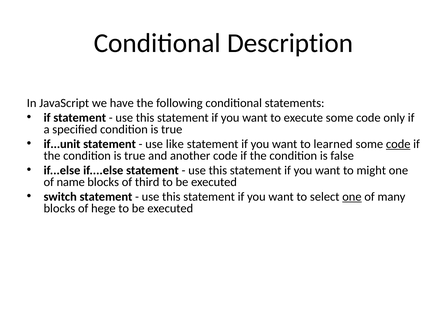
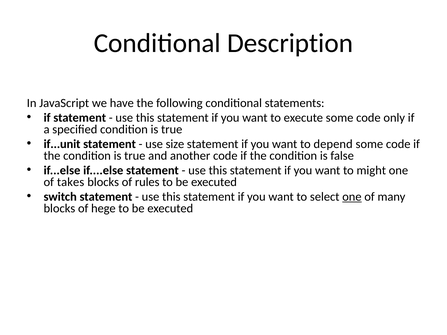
like: like -> size
learned: learned -> depend
code at (398, 144) underline: present -> none
name: name -> takes
third: third -> rules
